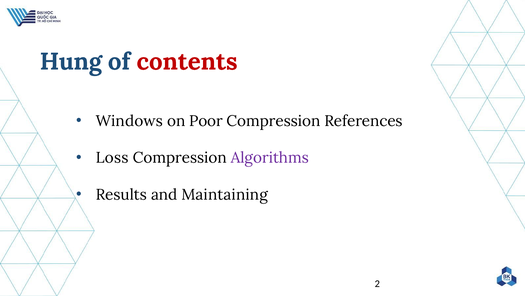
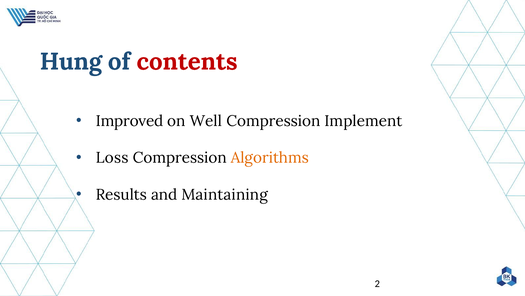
Windows: Windows -> Improved
Poor: Poor -> Well
References: References -> Implement
Algorithms colour: purple -> orange
